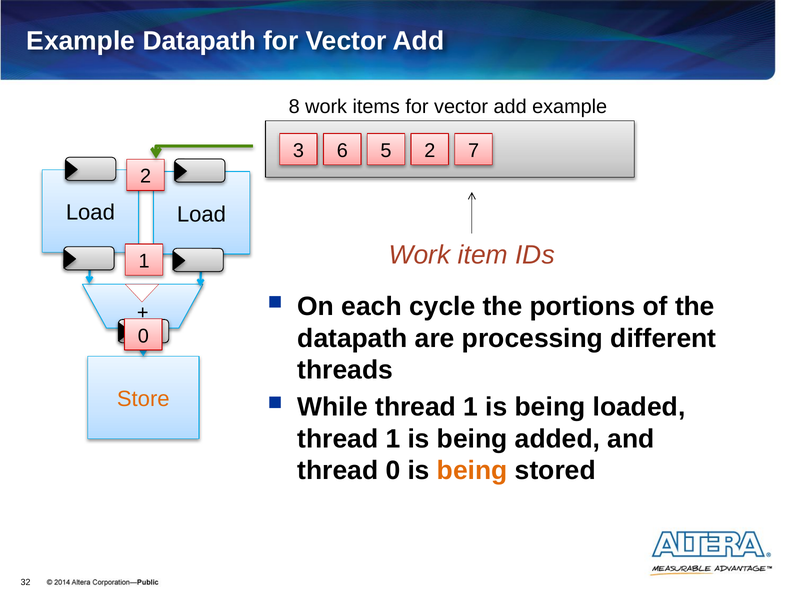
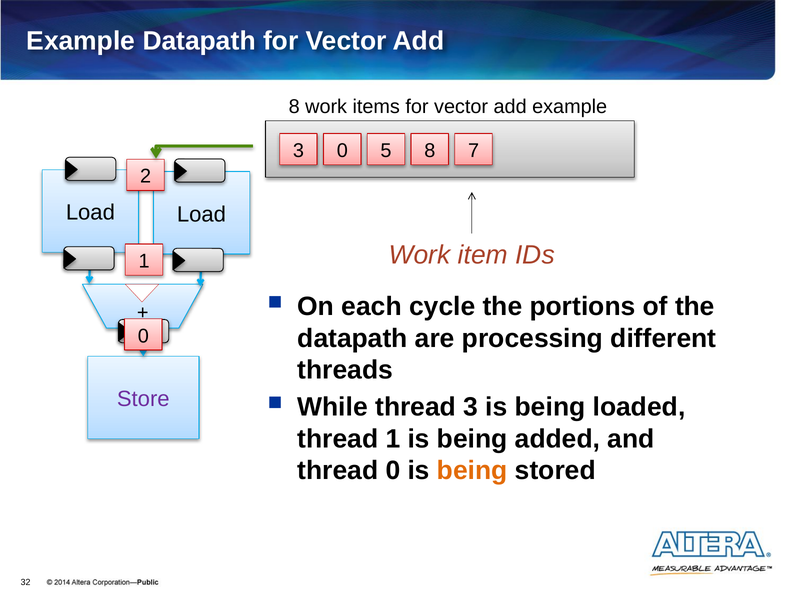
3 6: 6 -> 0
5 2: 2 -> 8
Store colour: orange -> purple
While thread 1: 1 -> 3
